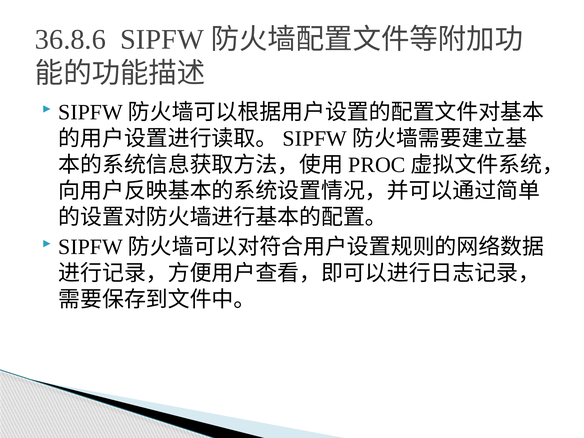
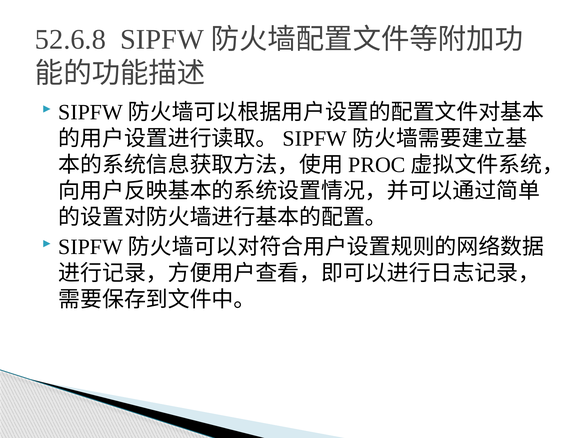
36.8.6: 36.8.6 -> 52.6.8
